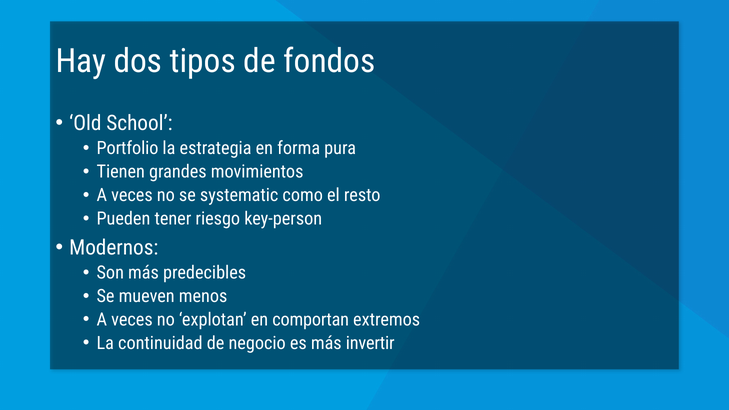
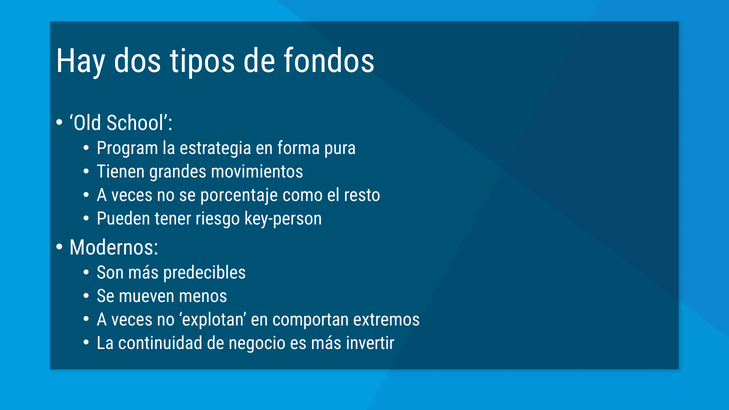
Portfolio: Portfolio -> Program
systematic: systematic -> porcentaje
